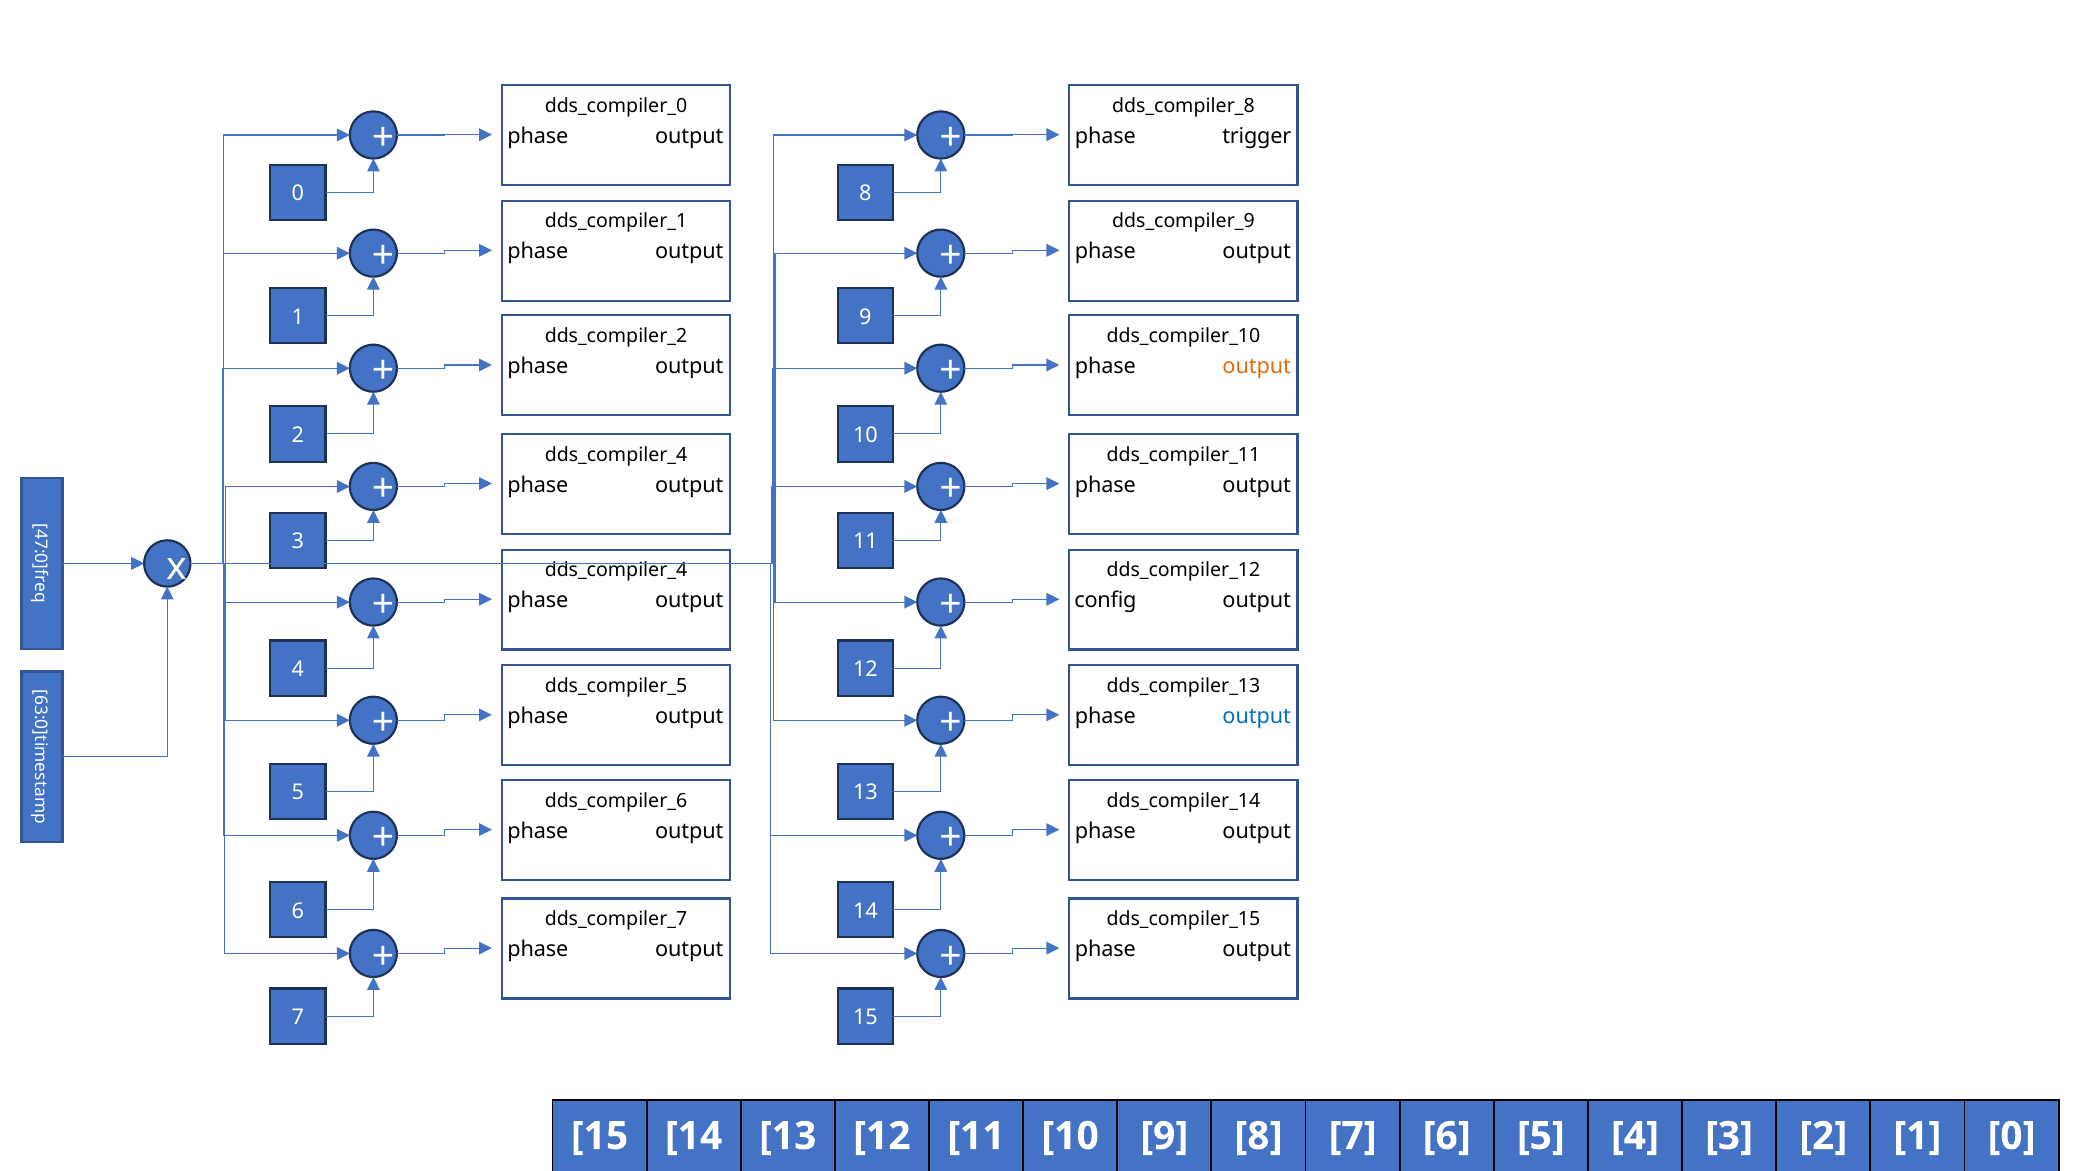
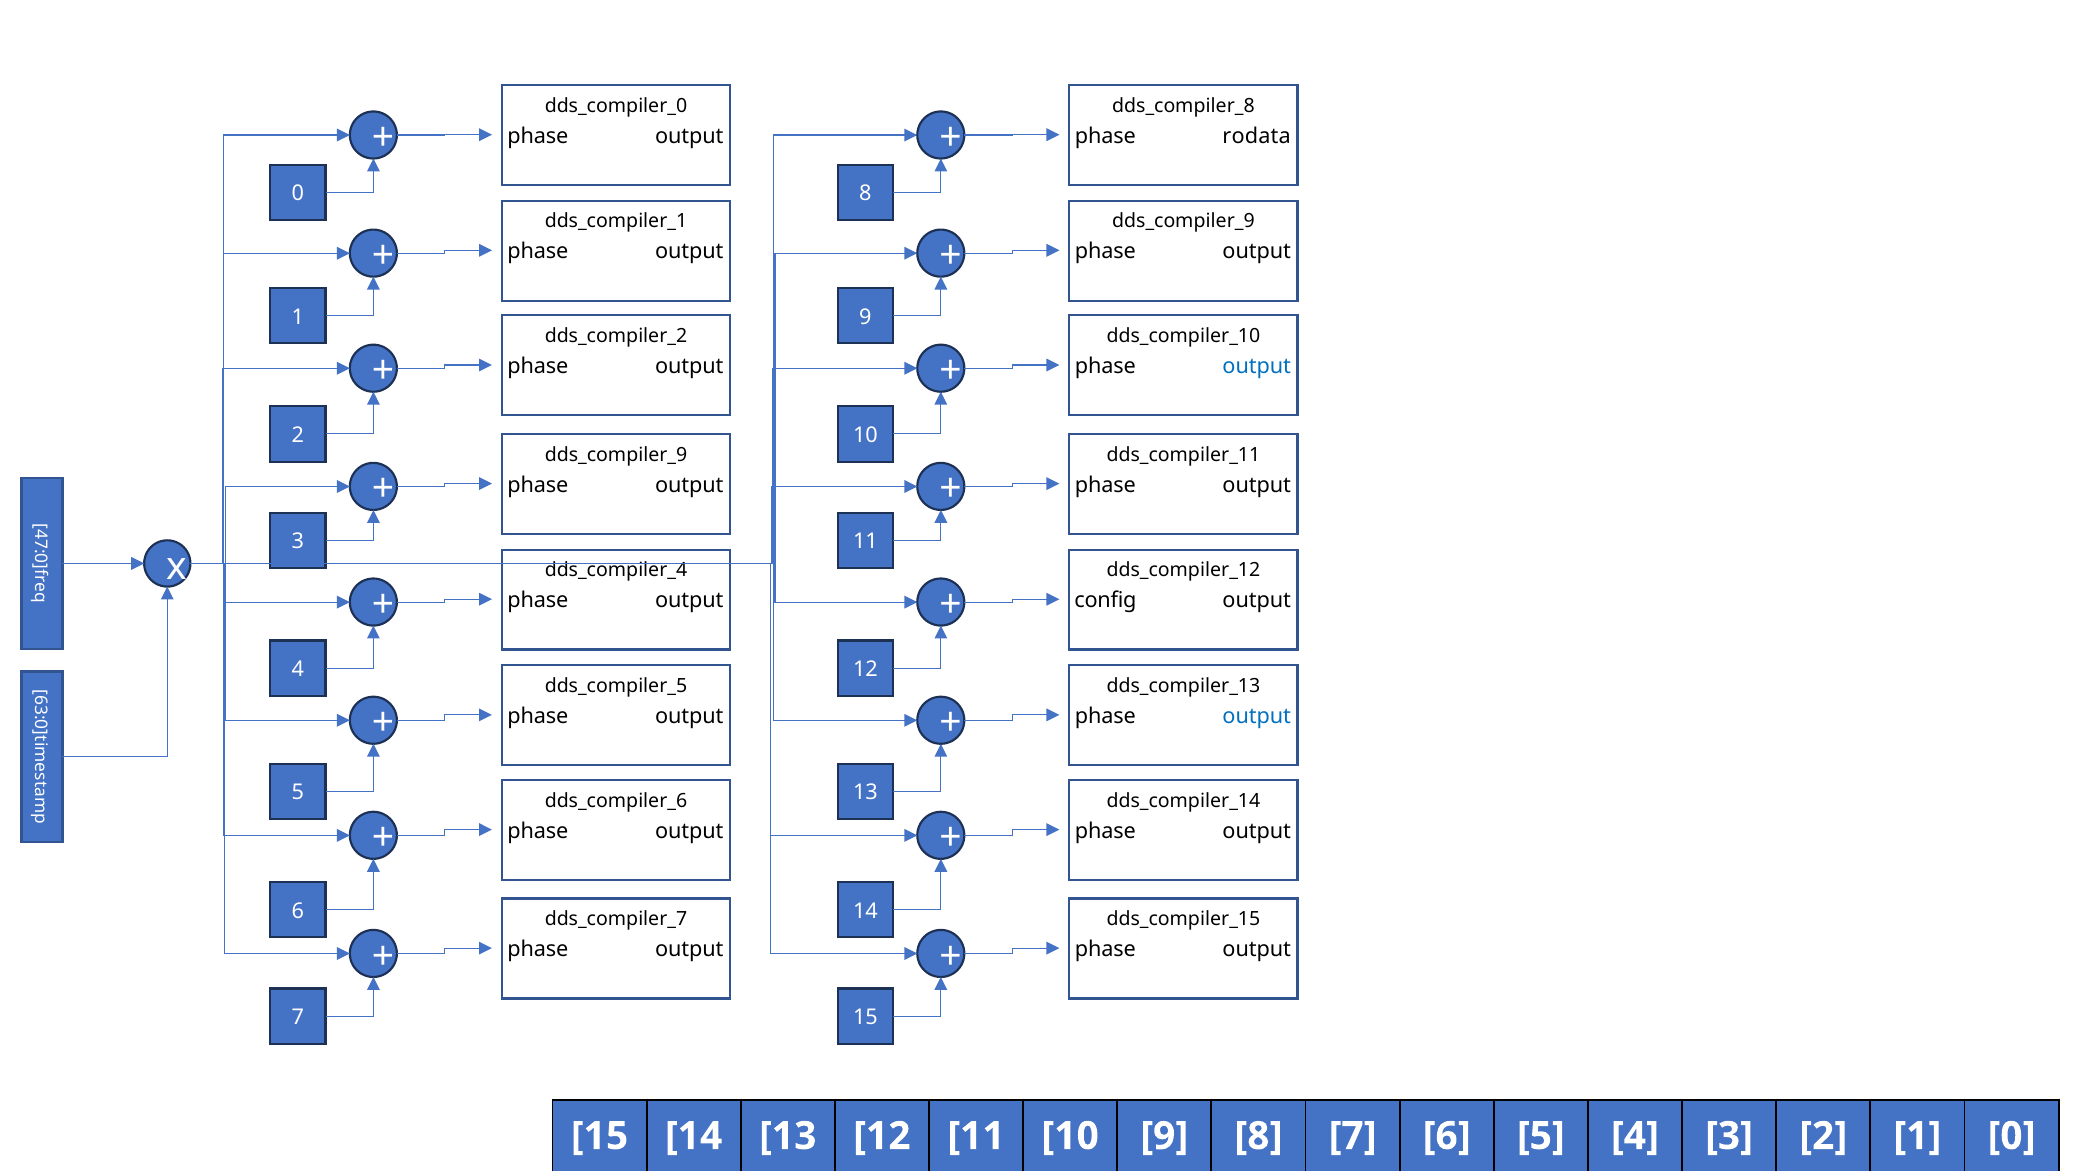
trigger: trigger -> rodata
output at (1257, 366) colour: orange -> blue
dds_compiler_4 at (616, 455): dds_compiler_4 -> dds_compiler_9
